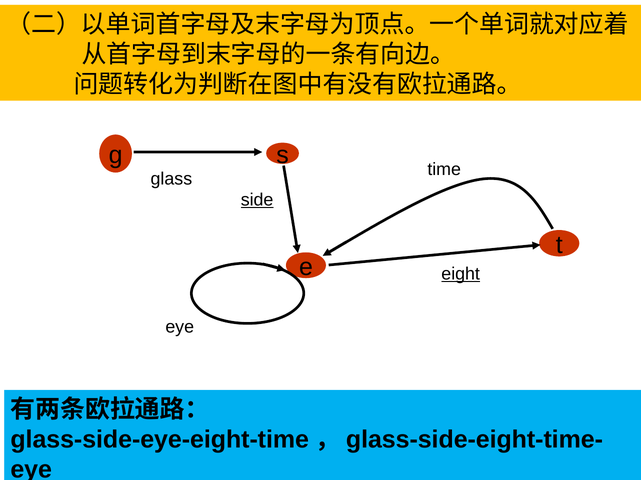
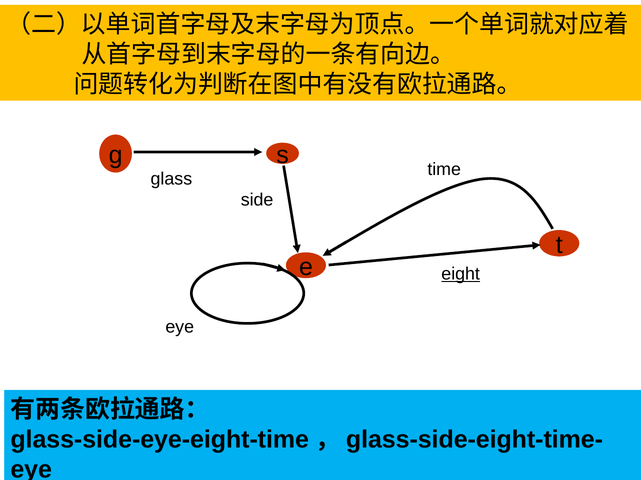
side underline: present -> none
